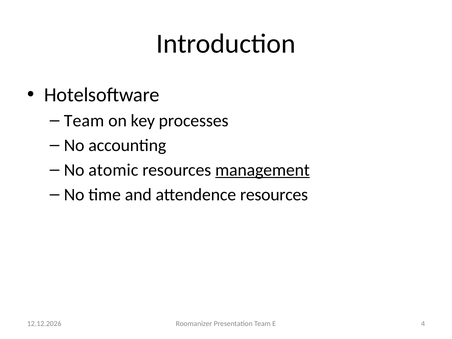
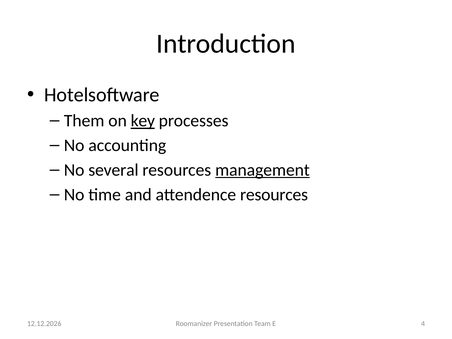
Team at (84, 121): Team -> Them
key underline: none -> present
atomic: atomic -> several
